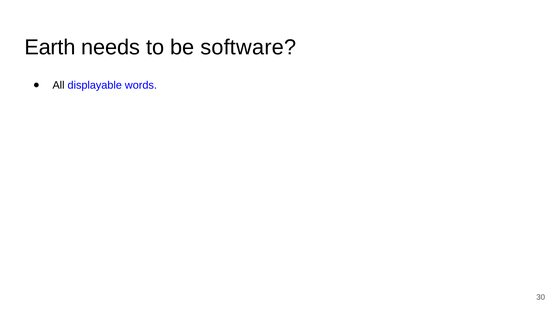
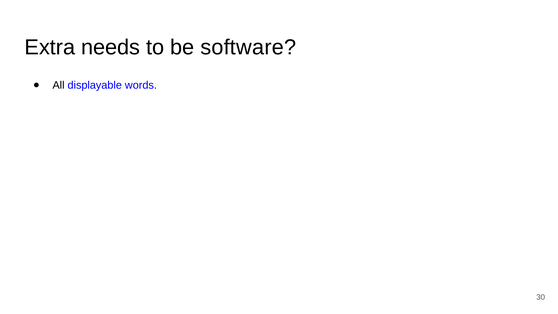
Earth: Earth -> Extra
